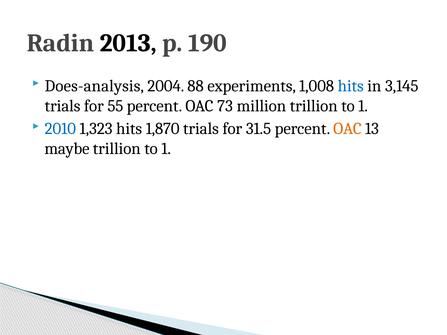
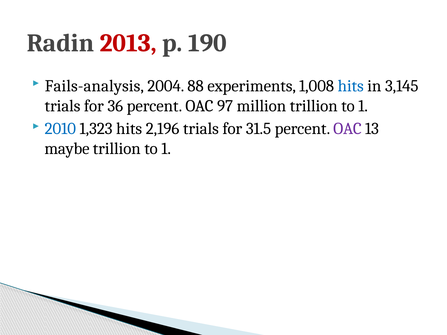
2013 colour: black -> red
Does-analysis: Does-analysis -> Fails-analysis
55: 55 -> 36
73: 73 -> 97
1,870: 1,870 -> 2,196
OAC at (347, 129) colour: orange -> purple
